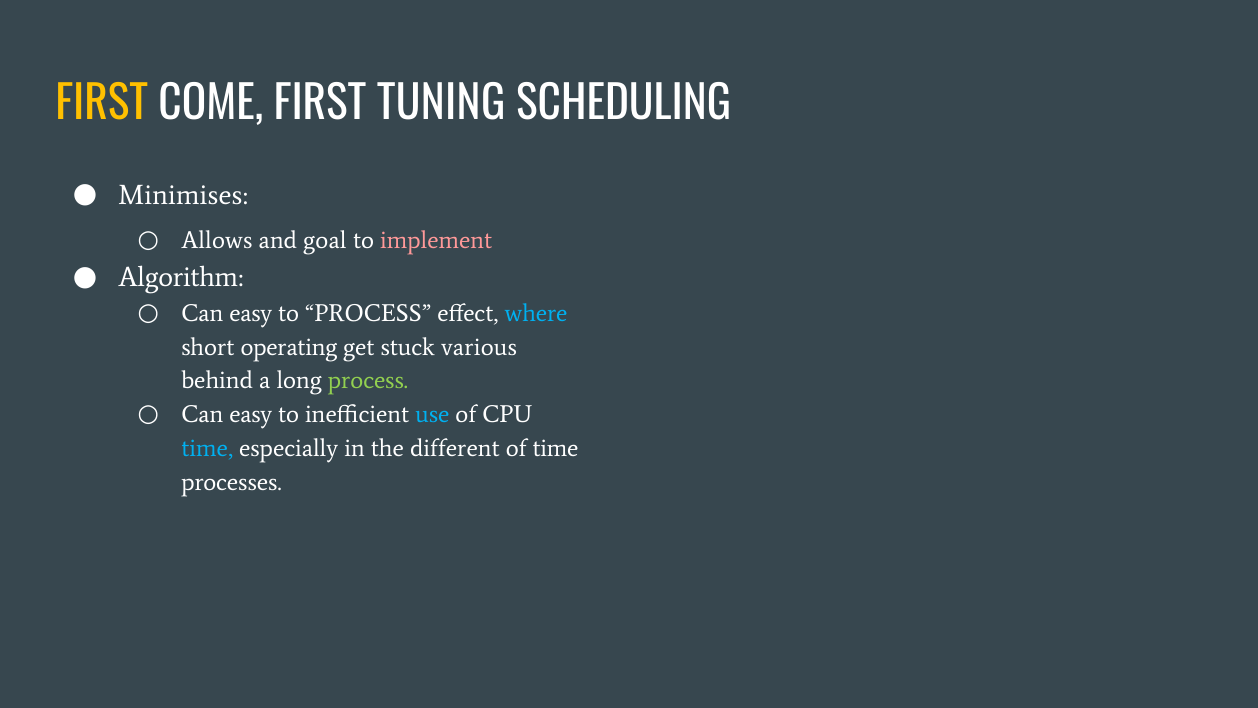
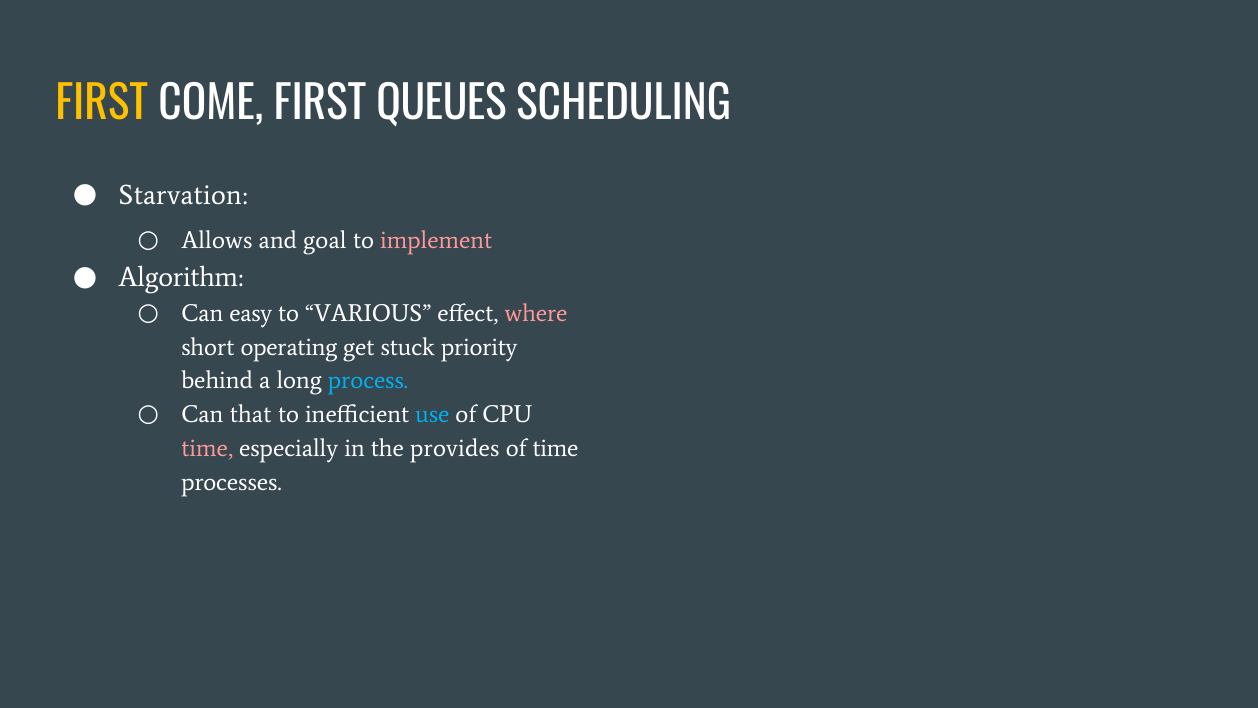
TUNING: TUNING -> QUEUES
Minimises: Minimises -> Starvation
to PROCESS: PROCESS -> VARIOUS
where colour: light blue -> pink
various: various -> priority
process at (368, 381) colour: light green -> light blue
easy at (251, 415): easy -> that
time at (207, 448) colour: light blue -> pink
different: different -> provides
